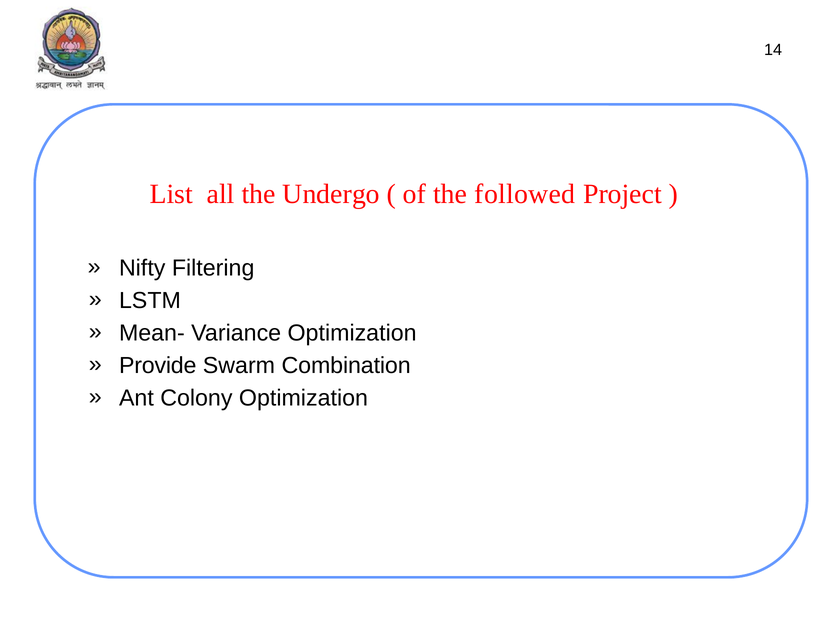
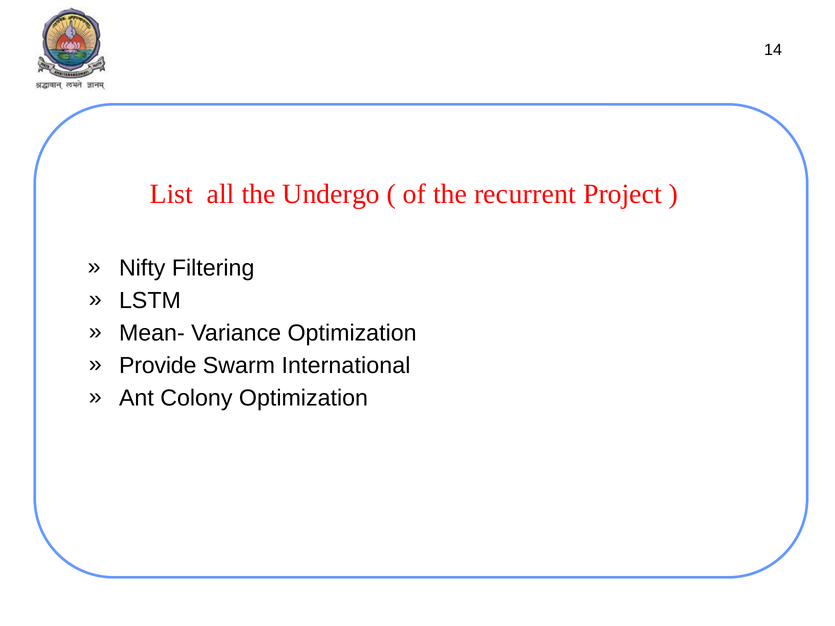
followed: followed -> recurrent
Combination: Combination -> International
